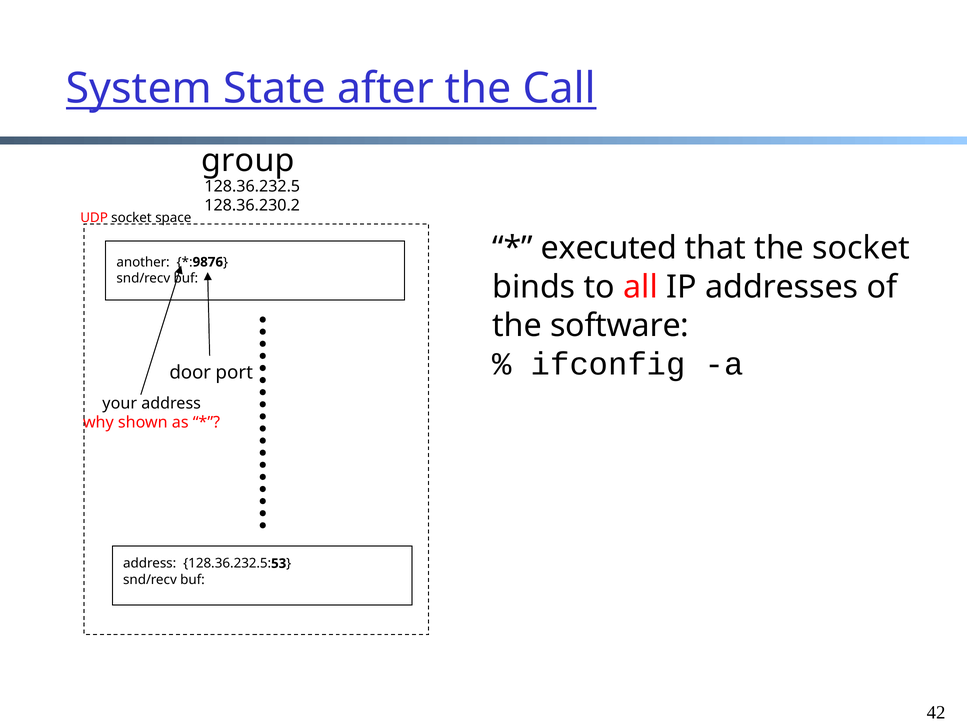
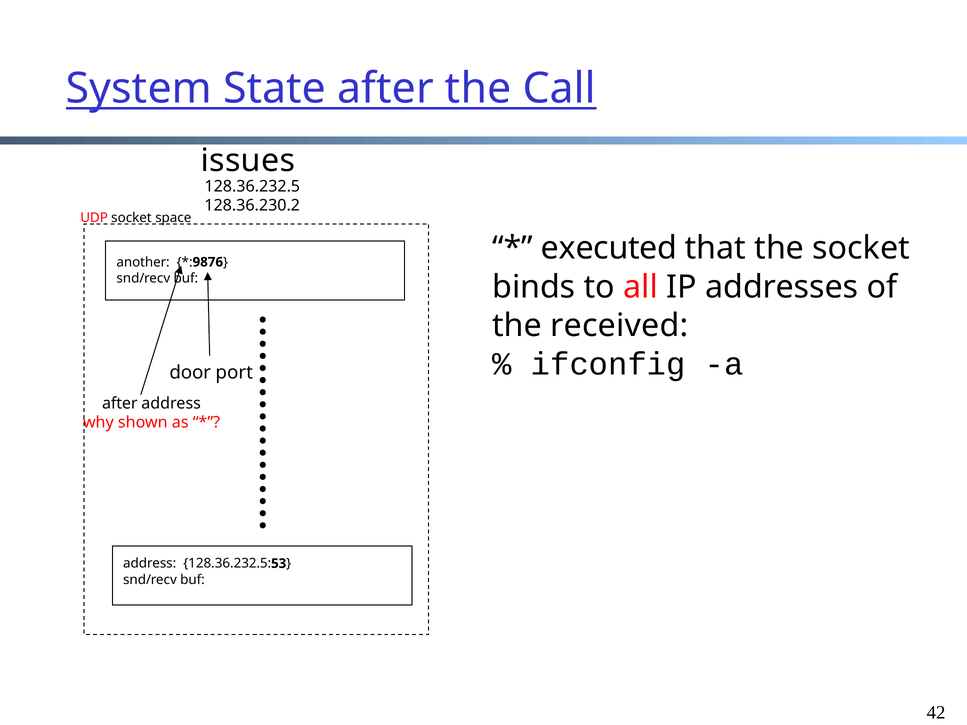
group: group -> issues
software: software -> received
your at (120, 403): your -> after
